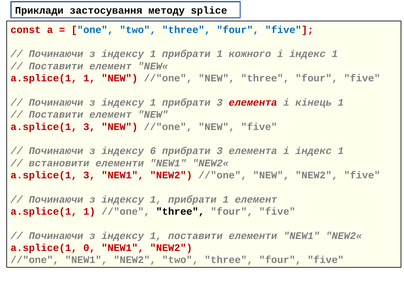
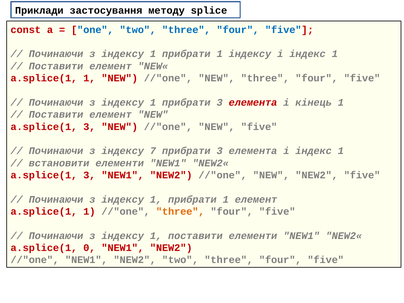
1 кожного: кожного -> індексу
6: 6 -> 7
three at (180, 212) colour: black -> orange
